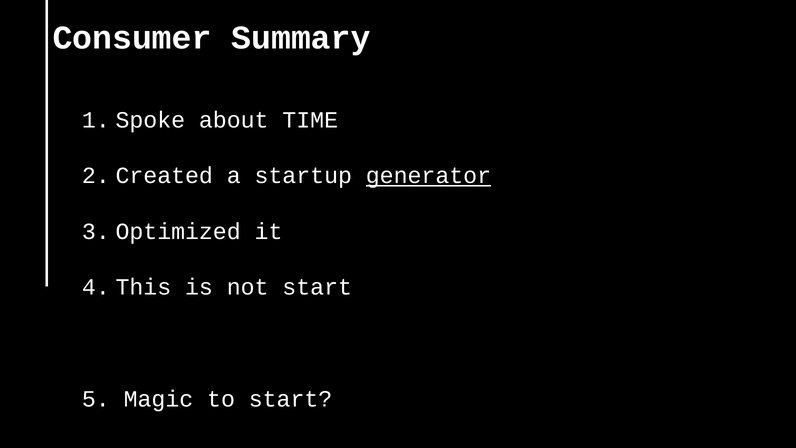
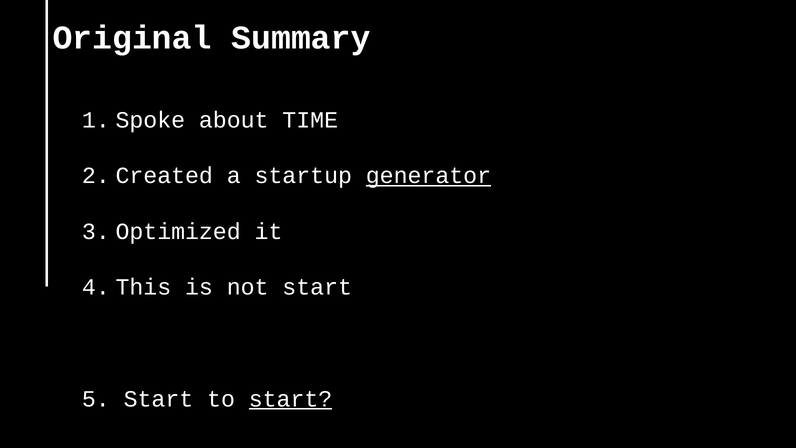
Consumer: Consumer -> Original
5 Magic: Magic -> Start
start at (291, 399) underline: none -> present
